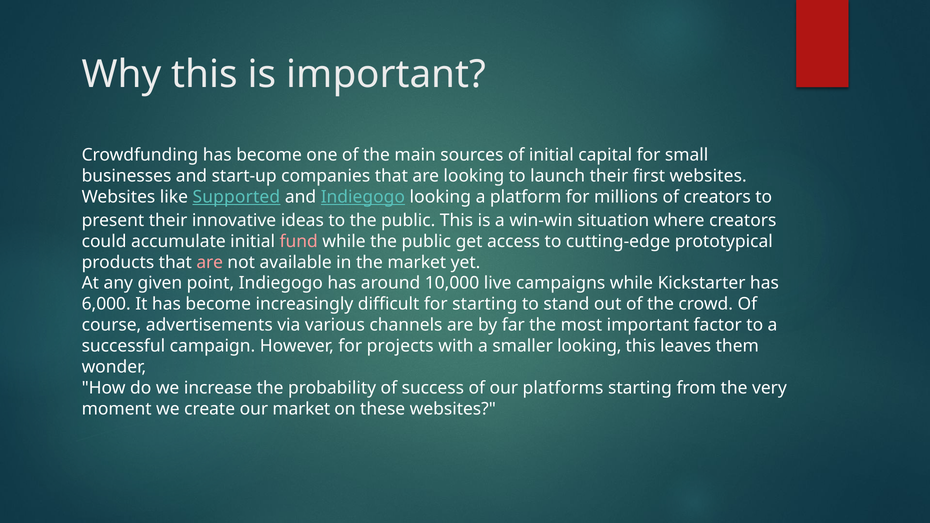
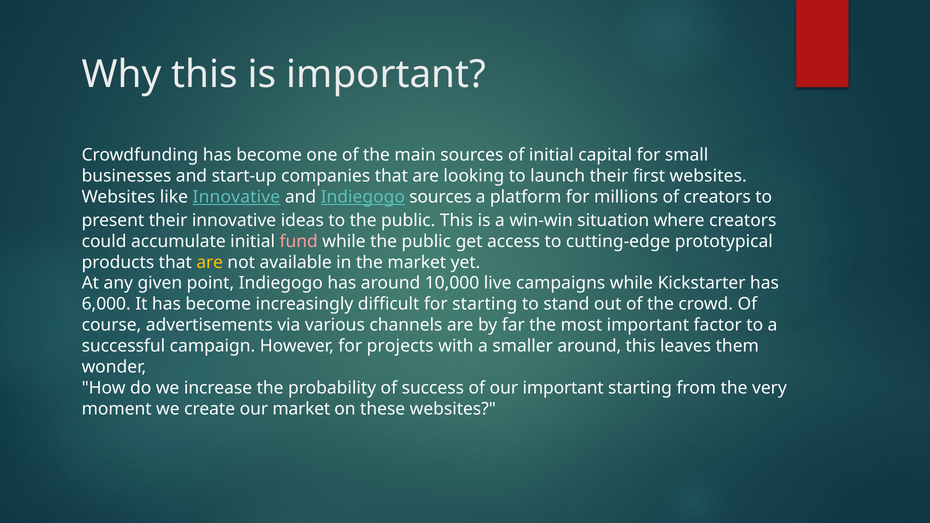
like Supported: Supported -> Innovative
Indiegogo looking: looking -> sources
are at (210, 262) colour: pink -> yellow
smaller looking: looking -> around
our platforms: platforms -> important
